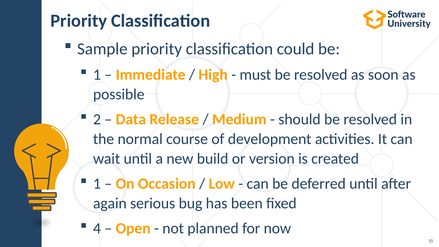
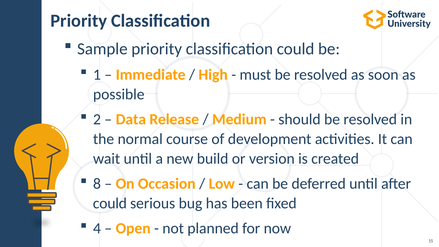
1 at (97, 184): 1 -> 8
again at (110, 203): again -> could
